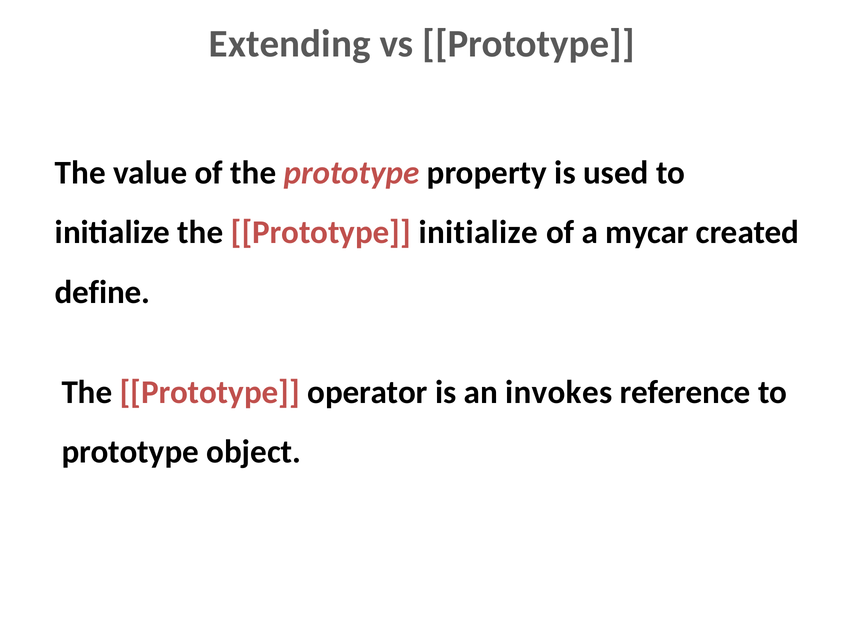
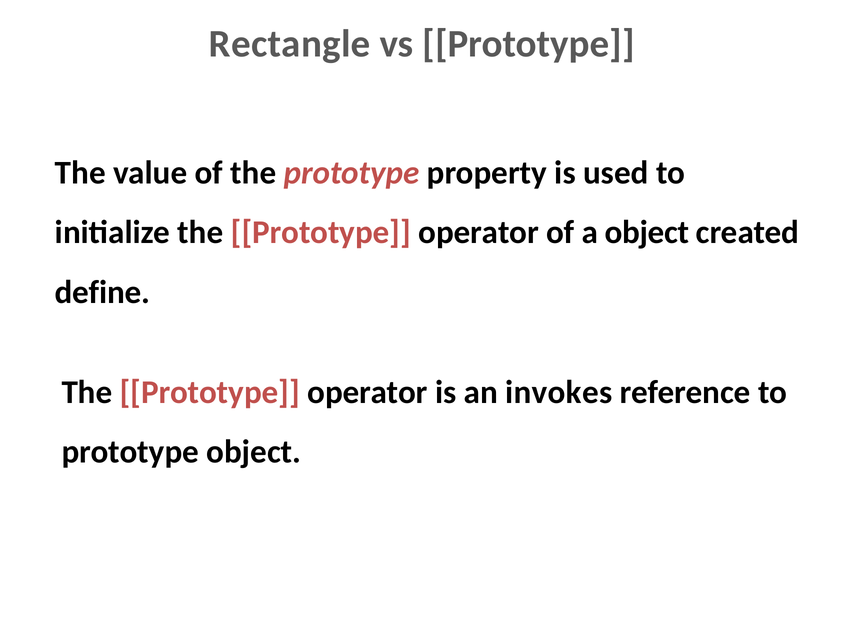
Extending: Extending -> Rectangle
initialize the Prototype initialize: initialize -> operator
a mycar: mycar -> object
